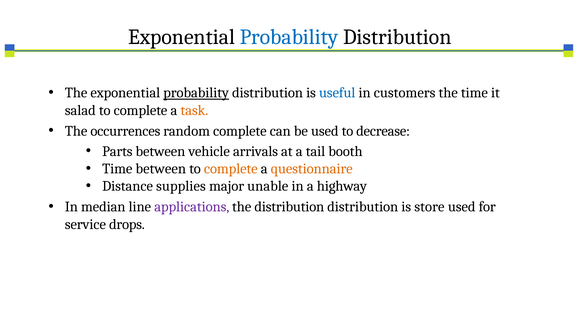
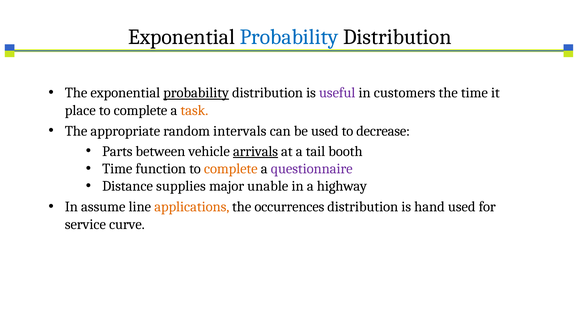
useful colour: blue -> purple
salad: salad -> place
occurrences: occurrences -> appropriate
random complete: complete -> intervals
arrivals underline: none -> present
Time between: between -> function
questionnaire colour: orange -> purple
median: median -> assume
applications colour: purple -> orange
the distribution: distribution -> occurrences
store: store -> hand
drops: drops -> curve
